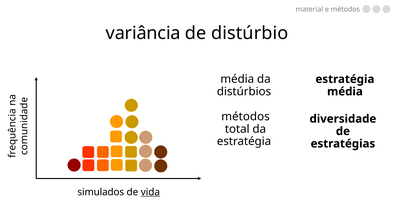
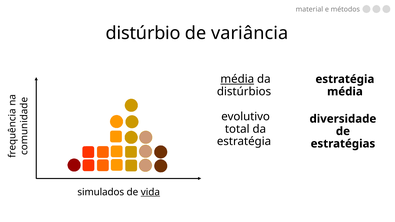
variância: variância -> distúrbio
distúrbio: distúrbio -> variância
média at (237, 79) underline: none -> present
métodos at (245, 117): métodos -> evolutivo
